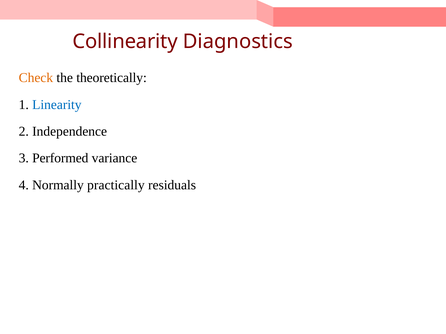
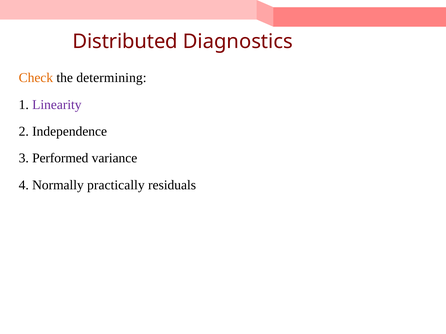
Collinearity: Collinearity -> Distributed
theoretically: theoretically -> determining
Linearity colour: blue -> purple
